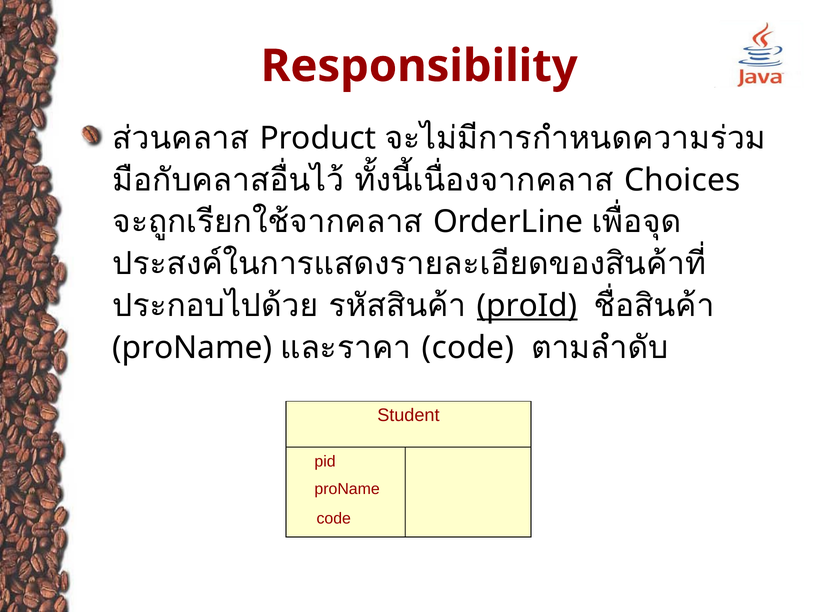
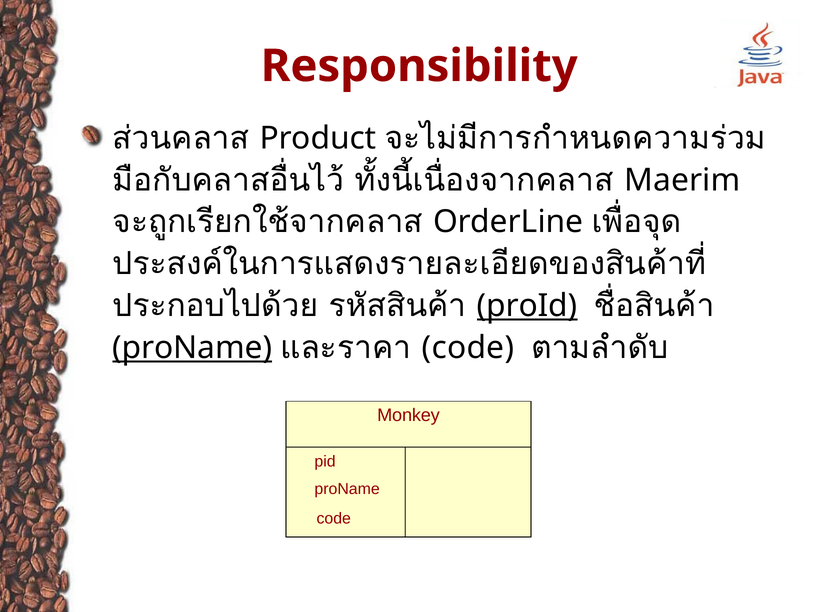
Choices: Choices -> Maerim
proName at (192, 348) underline: none -> present
Student: Student -> Monkey
